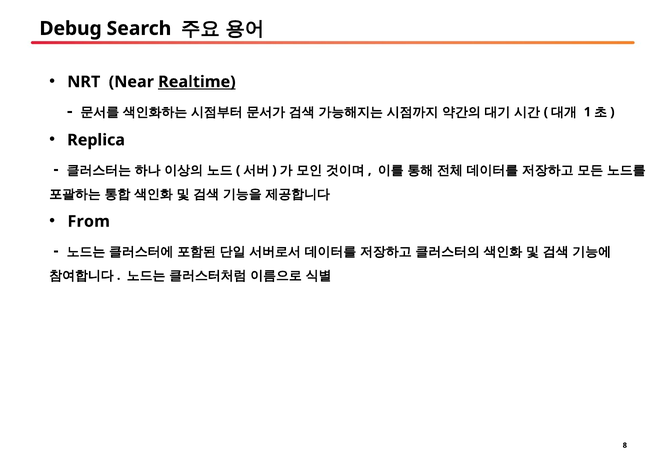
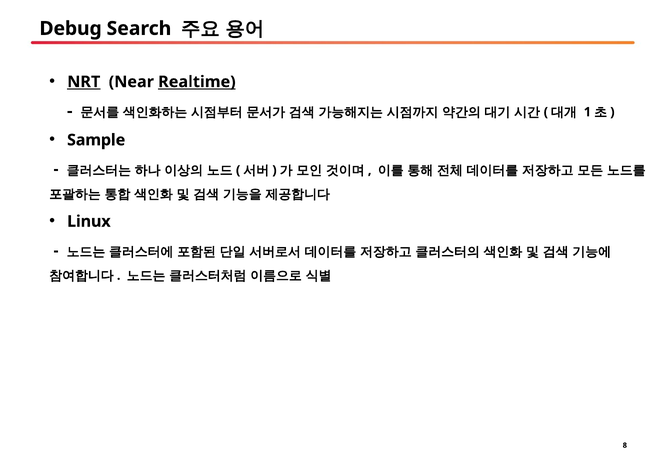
NRT underline: none -> present
Replica: Replica -> Sample
From: From -> Linux
